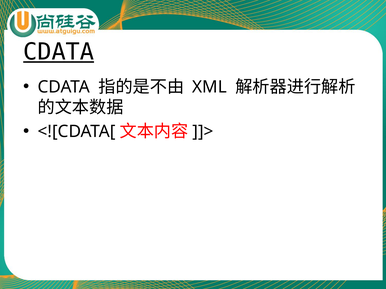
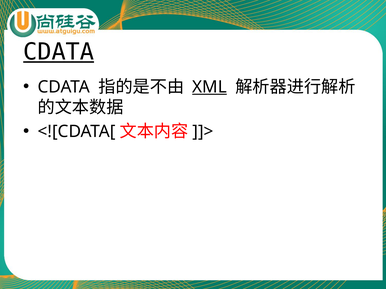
XML underline: none -> present
